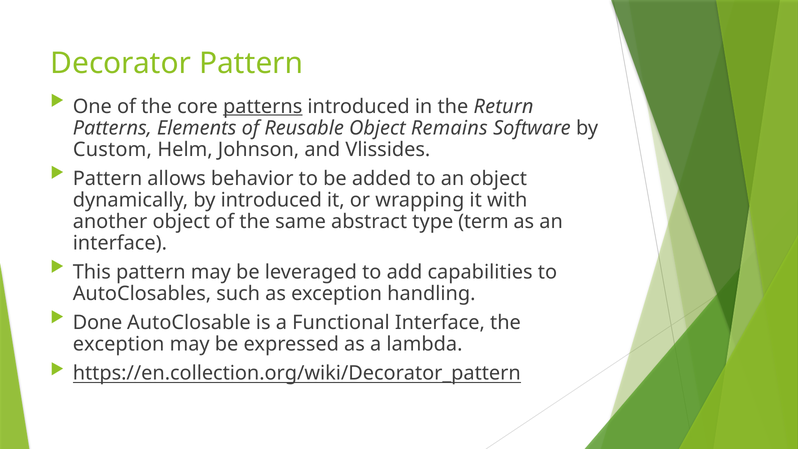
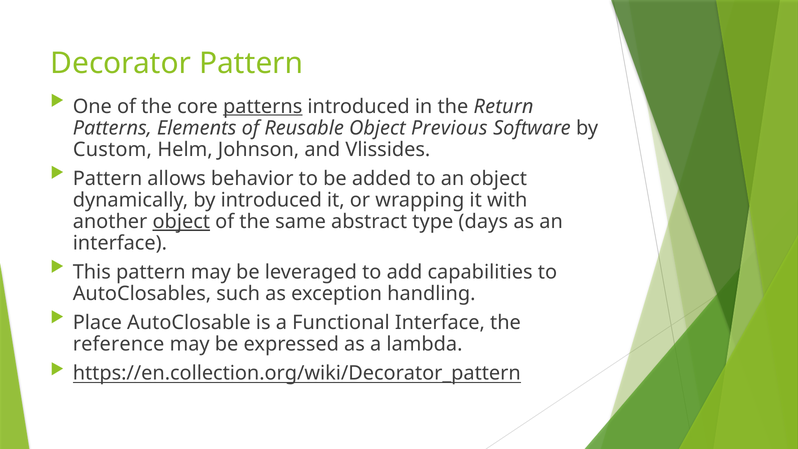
Remains: Remains -> Previous
object at (181, 222) underline: none -> present
term: term -> days
Done: Done -> Place
exception at (119, 344): exception -> reference
